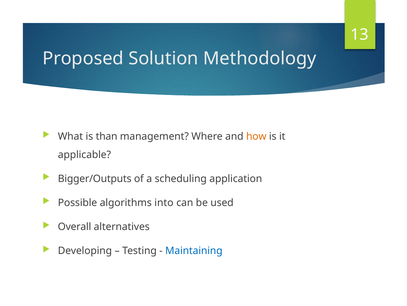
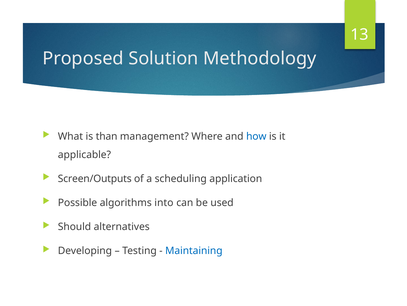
how colour: orange -> blue
Bigger/Outputs: Bigger/Outputs -> Screen/Outputs
Overall: Overall -> Should
